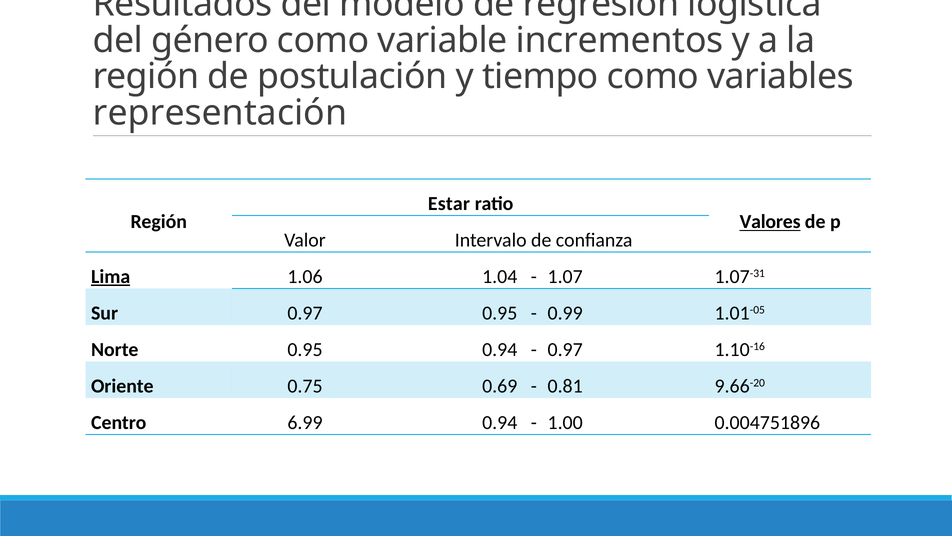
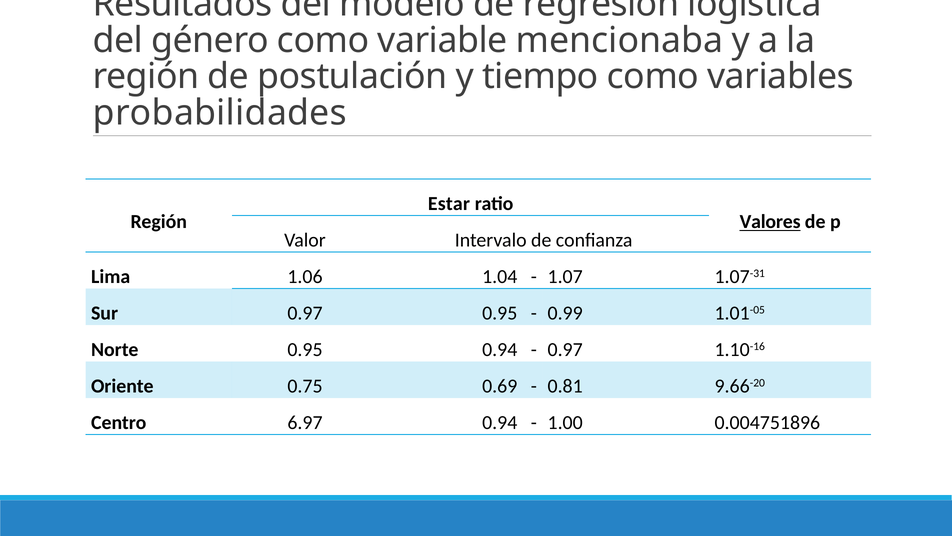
incrementos: incrementos -> mencionaba
representación: representación -> probabilidades
Lima underline: present -> none
6.99: 6.99 -> 6.97
